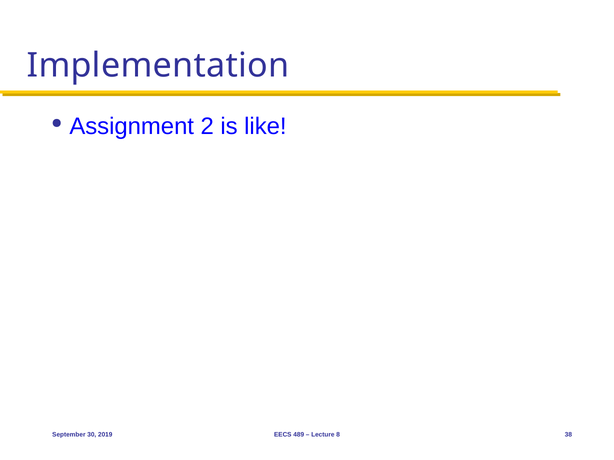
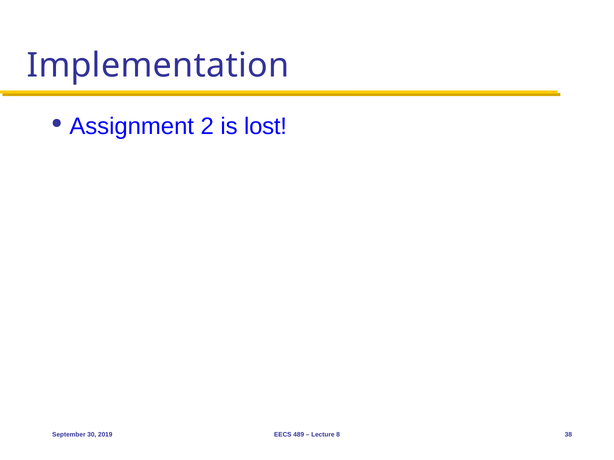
like: like -> lost
